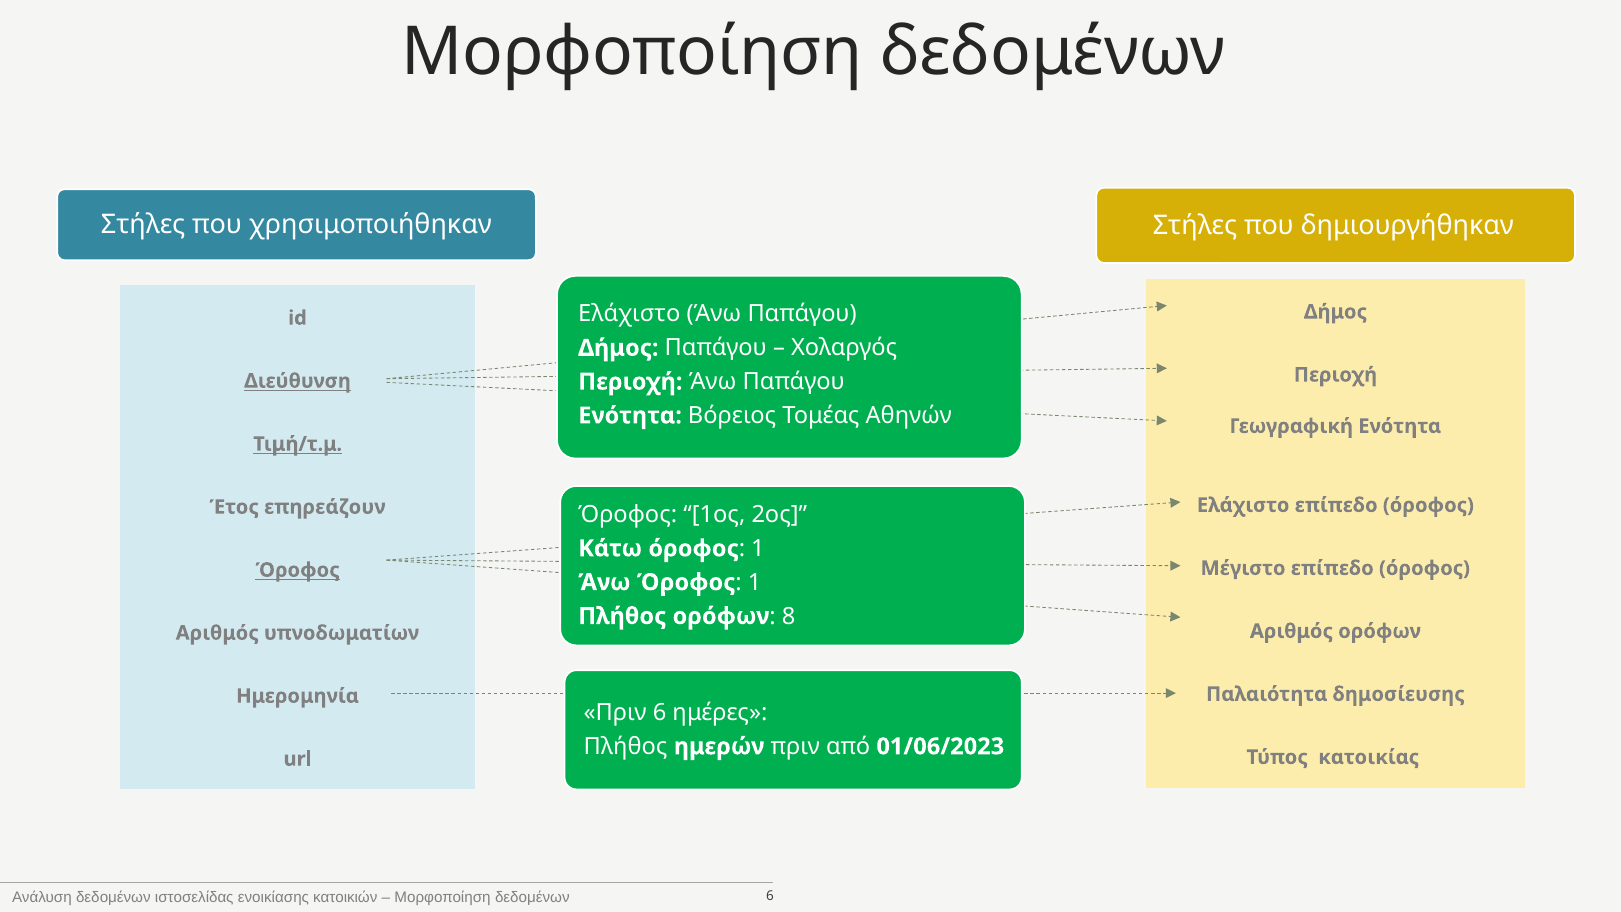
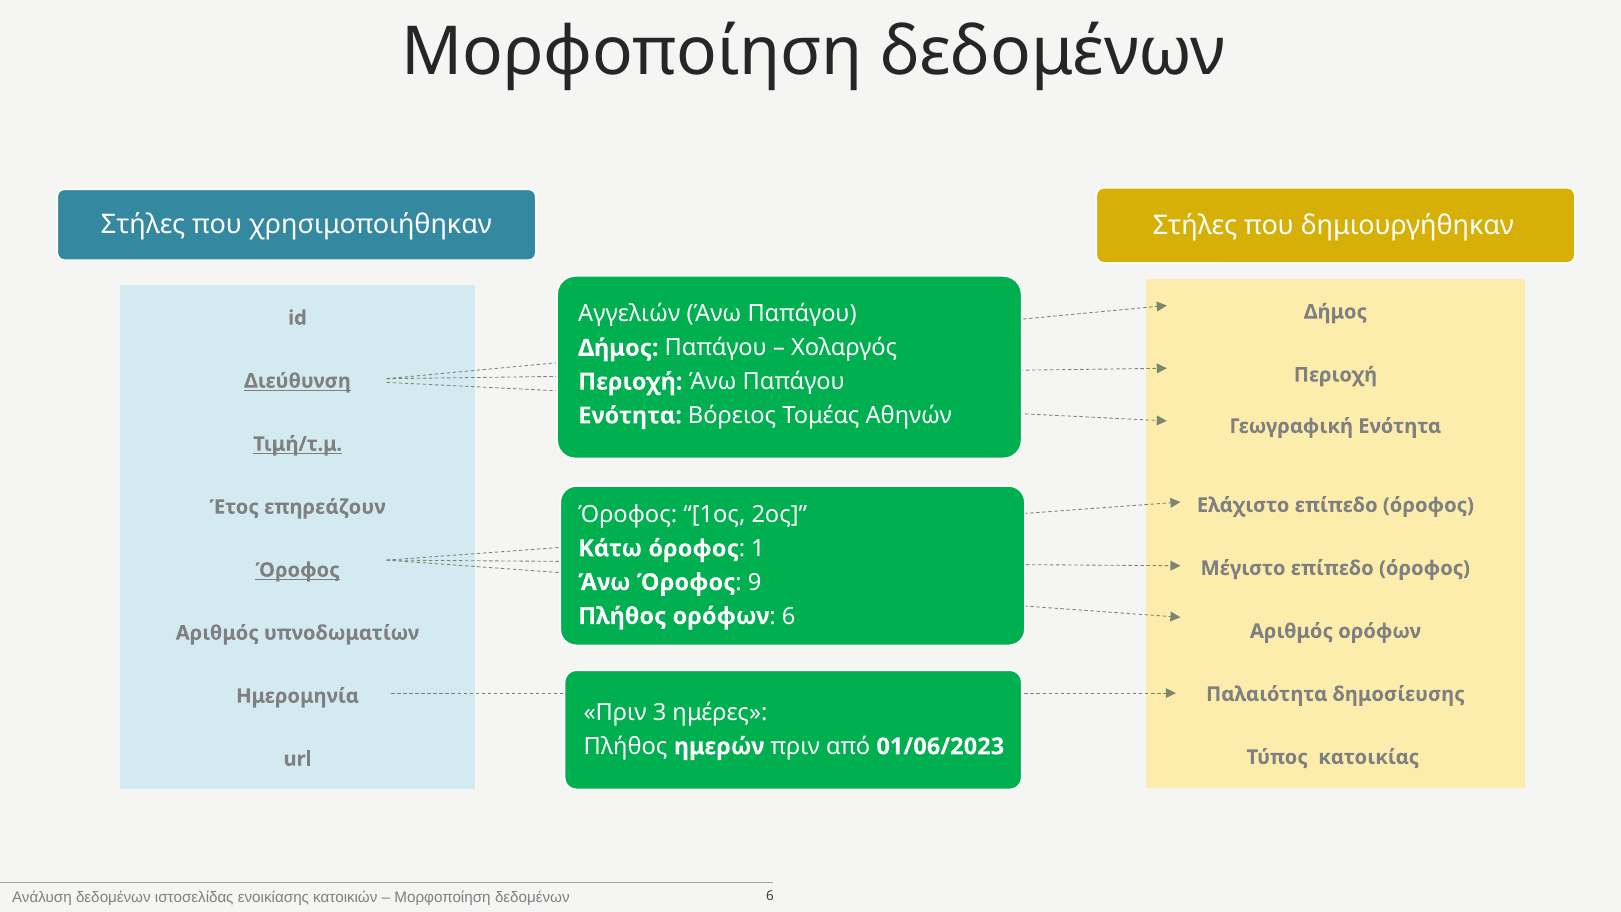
Ελάχιστο at (629, 314): Ελάχιστο -> Αγγελιών
Άνω Όροφος 1: 1 -> 9
ορόφων 8: 8 -> 6
Πριν 6: 6 -> 3
